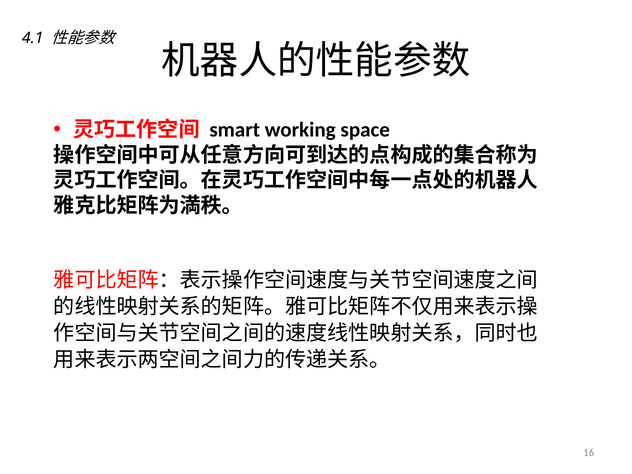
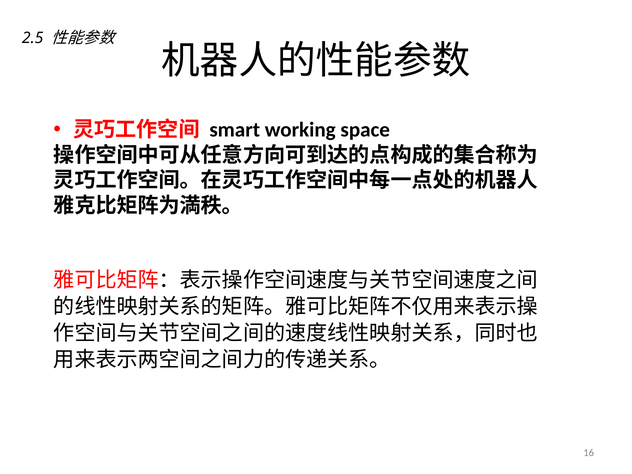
4.1: 4.1 -> 2.5
